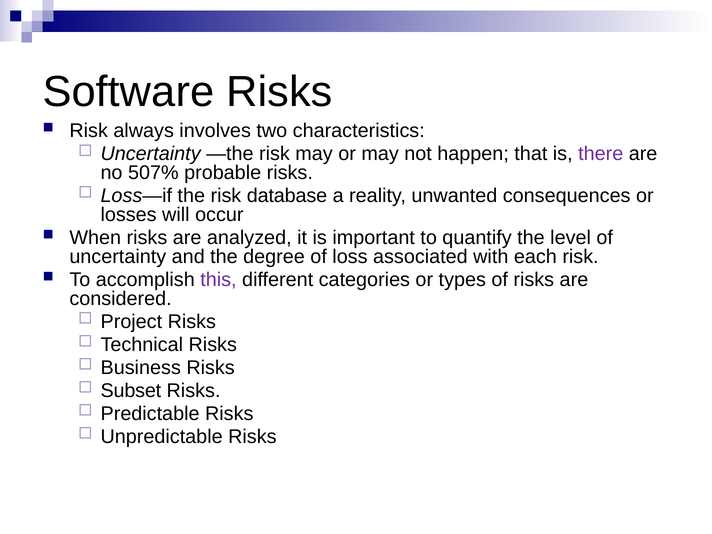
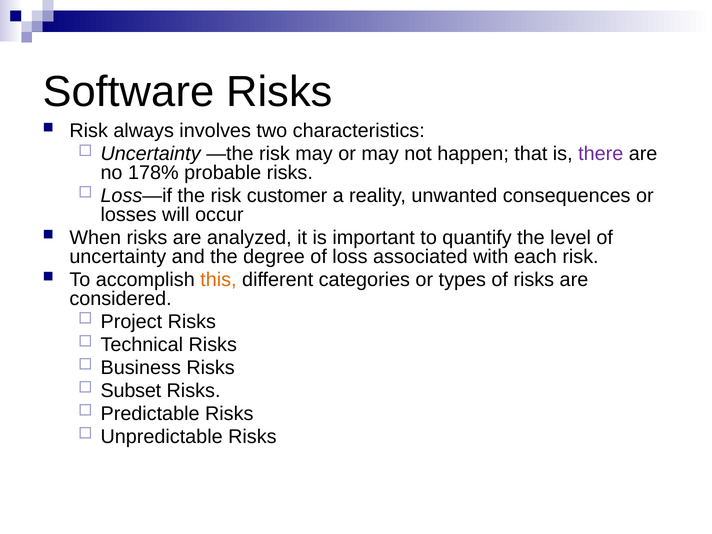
507%: 507% -> 178%
database: database -> customer
this colour: purple -> orange
